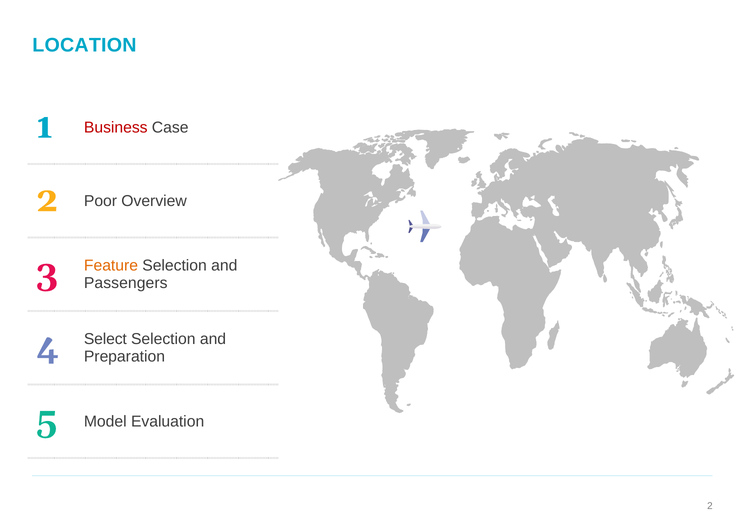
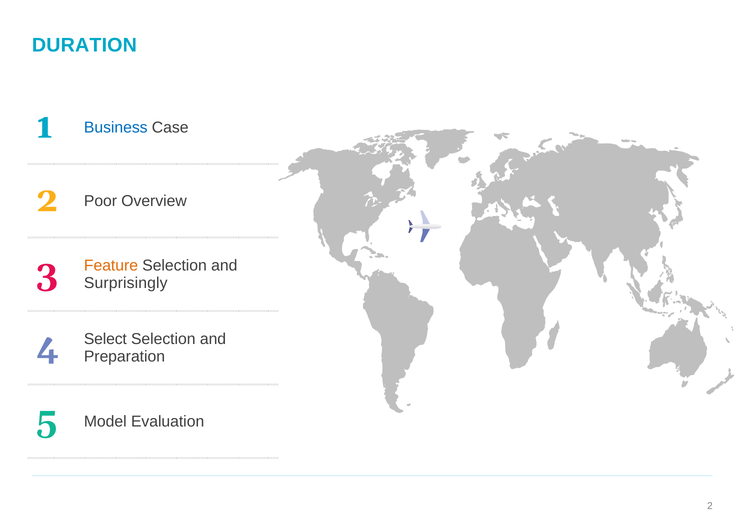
LOCATION: LOCATION -> DURATION
Business colour: red -> blue
Passengers: Passengers -> Surprisingly
